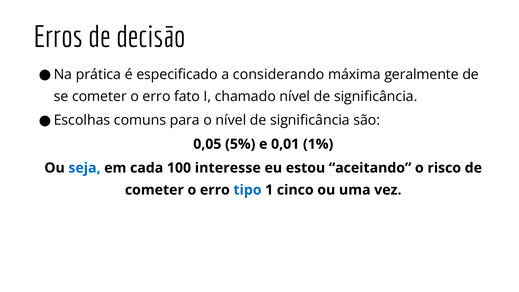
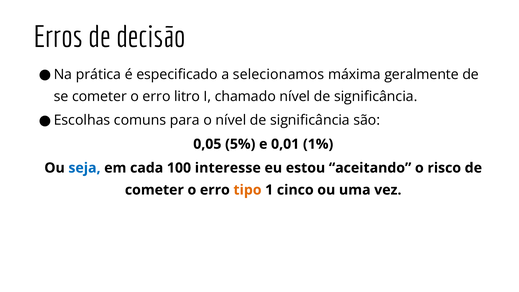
considerando: considerando -> selecionamos
fato: fato -> litro
tipo colour: blue -> orange
